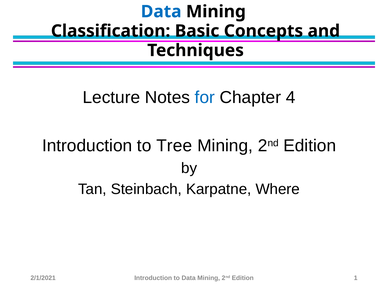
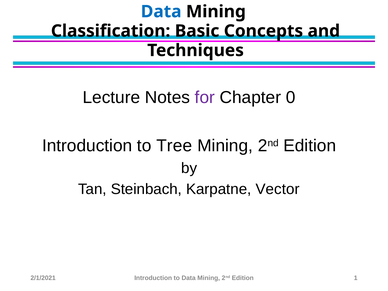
for colour: blue -> purple
4: 4 -> 0
Where: Where -> Vector
